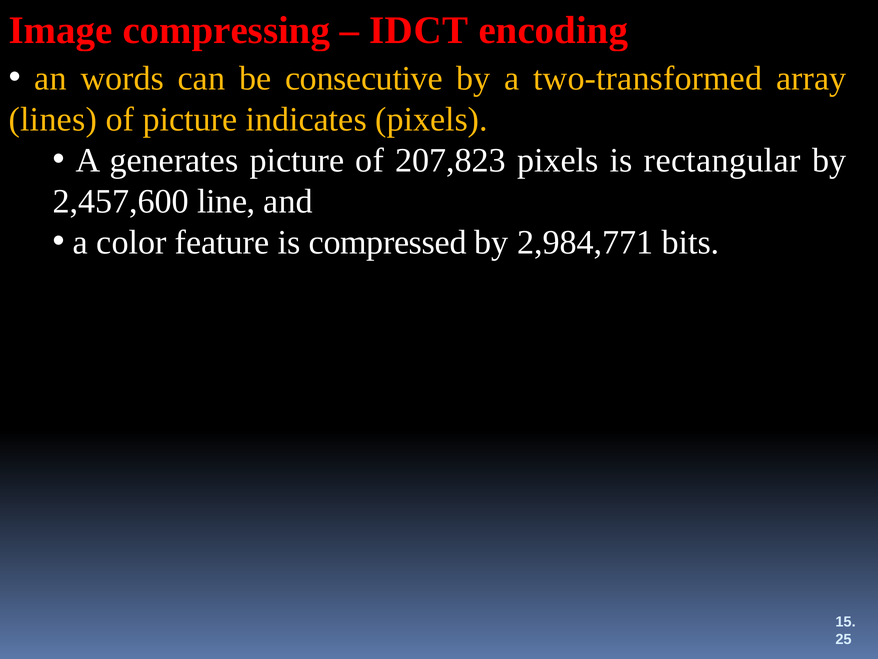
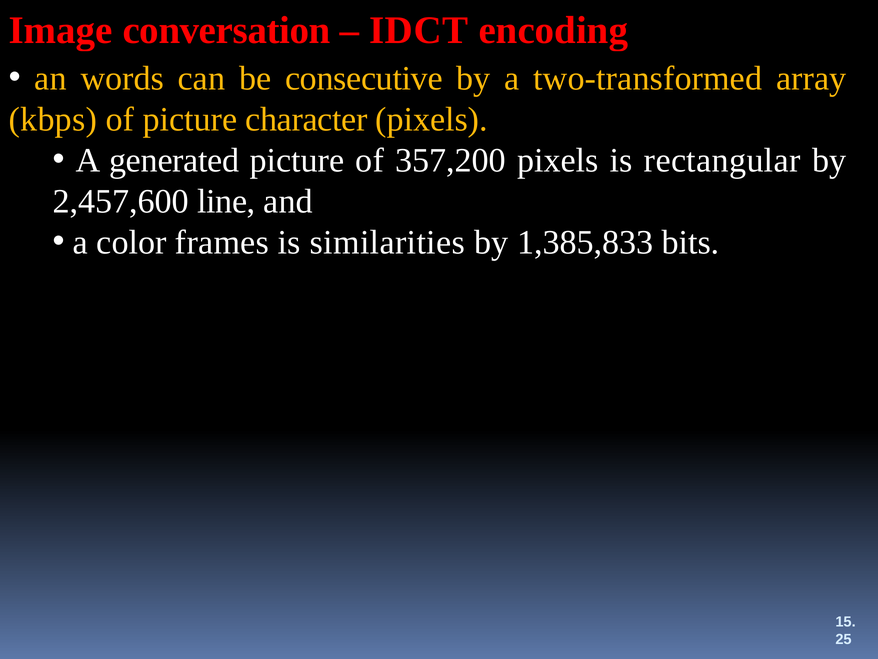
compressing: compressing -> conversation
lines: lines -> kbps
indicates: indicates -> character
generates: generates -> generated
207,823: 207,823 -> 357,200
feature: feature -> frames
compressed: compressed -> similarities
2,984,771: 2,984,771 -> 1,385,833
